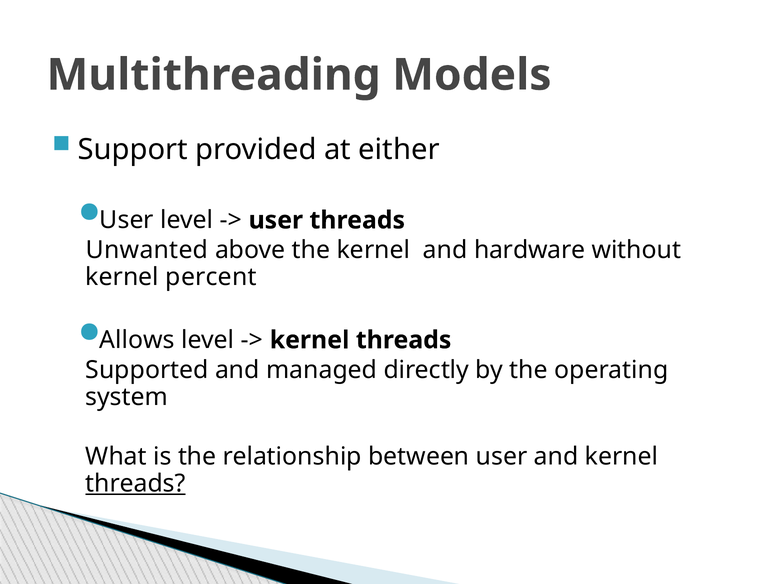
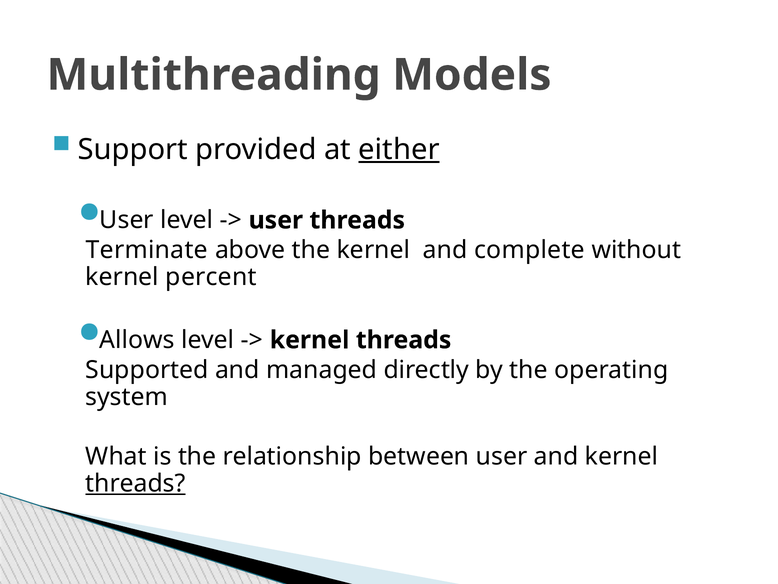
either underline: none -> present
Unwanted: Unwanted -> Terminate
hardware: hardware -> complete
